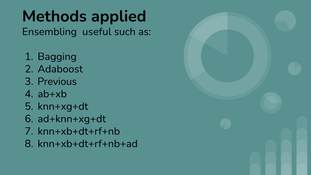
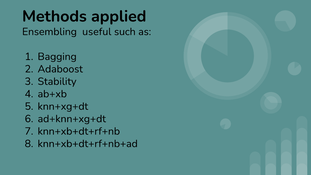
Previous: Previous -> Stability
